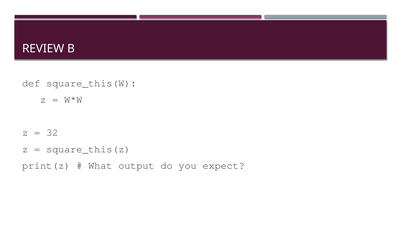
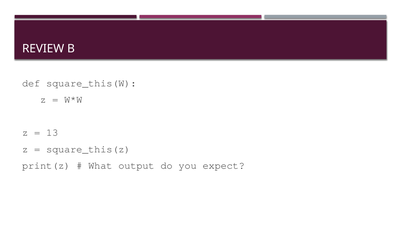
32: 32 -> 13
